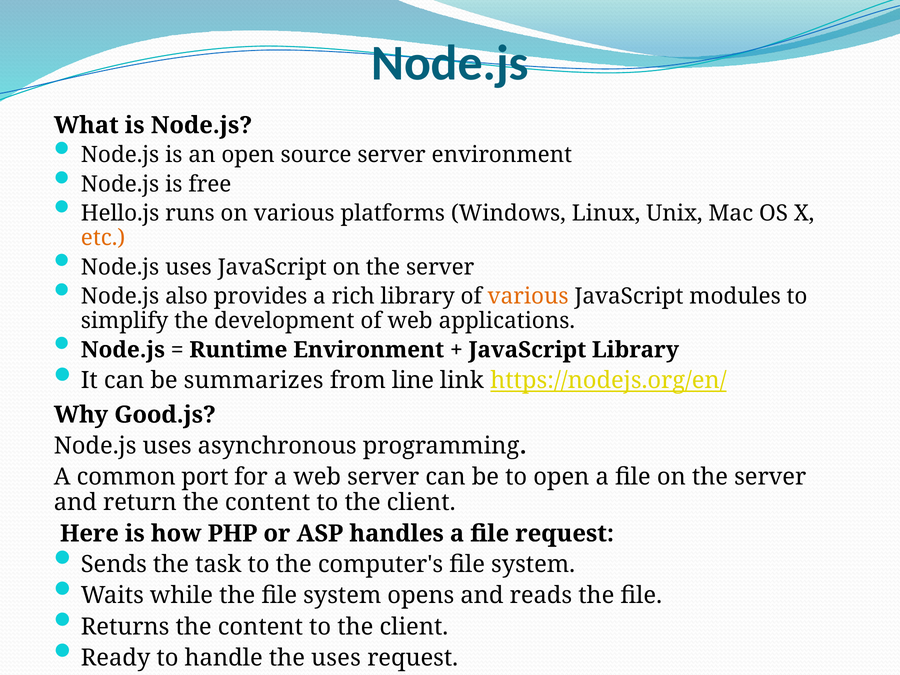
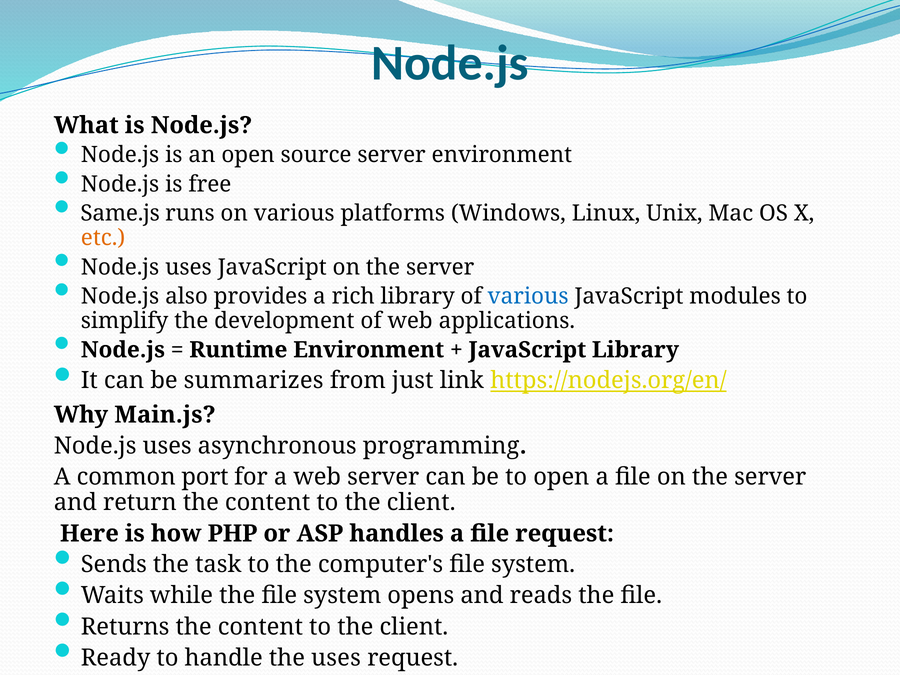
Hello.js: Hello.js -> Same.js
various at (528, 296) colour: orange -> blue
line: line -> just
Good.js: Good.js -> Main.js
